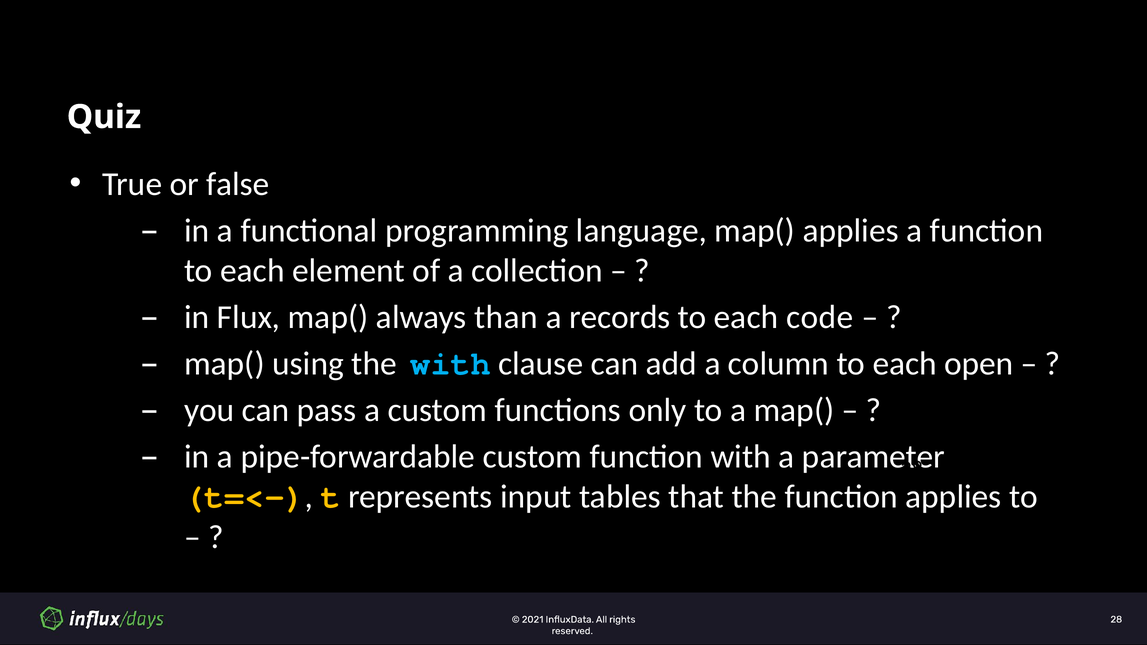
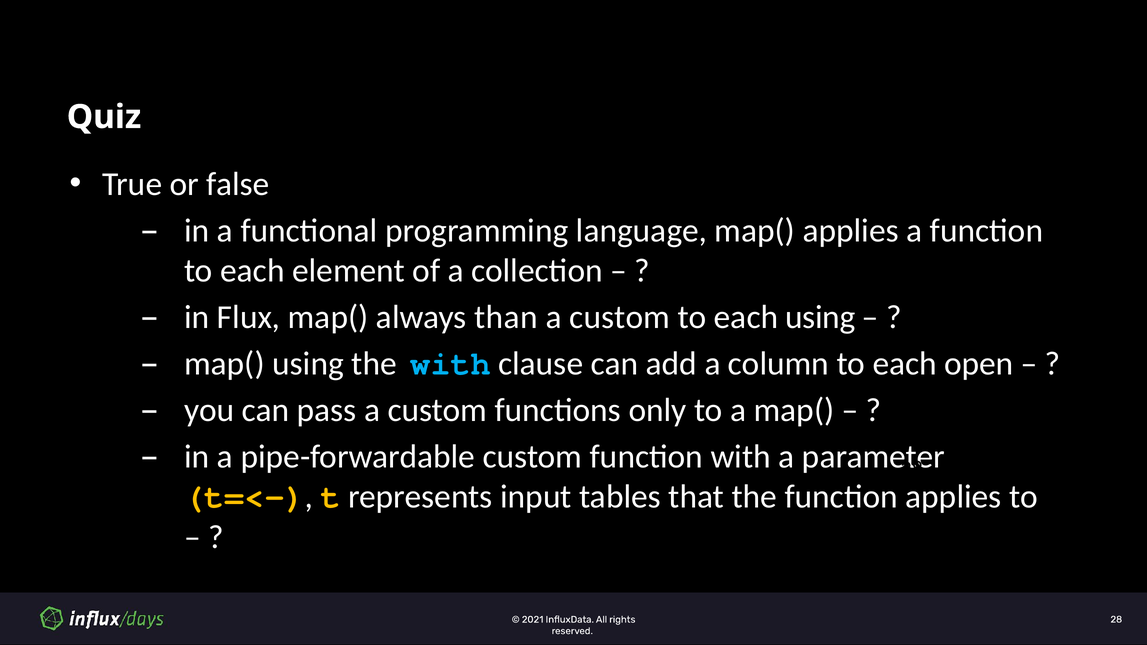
records at (620, 317): records -> custom
each code: code -> using
